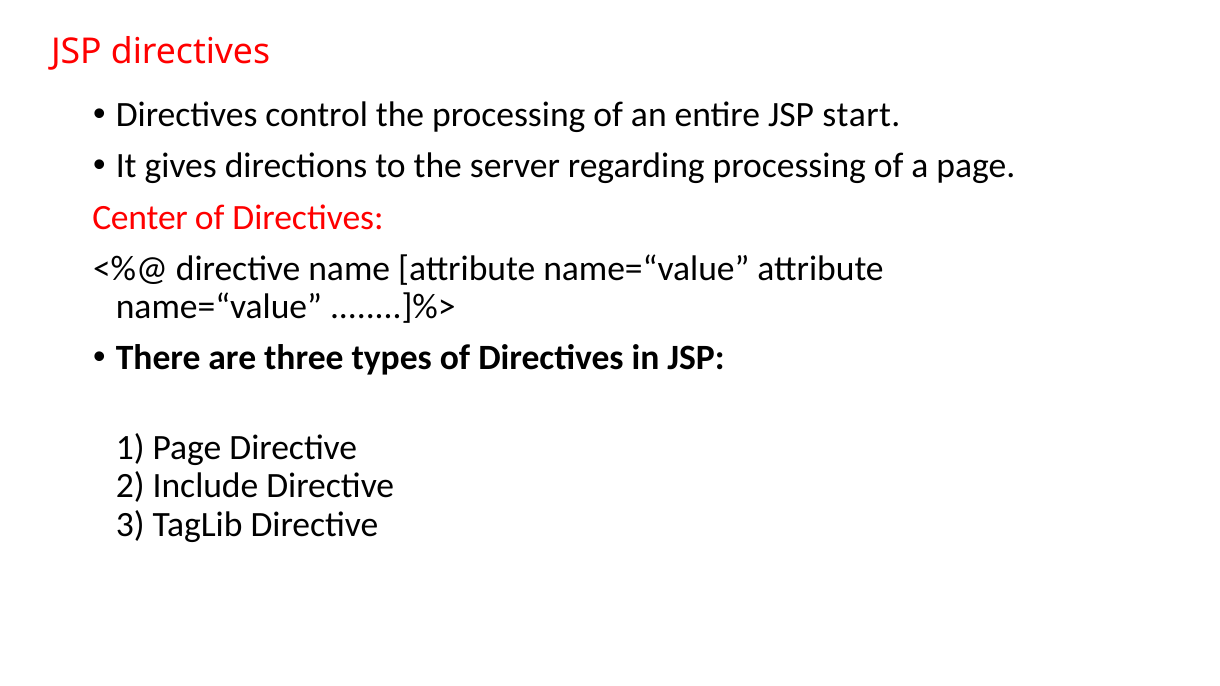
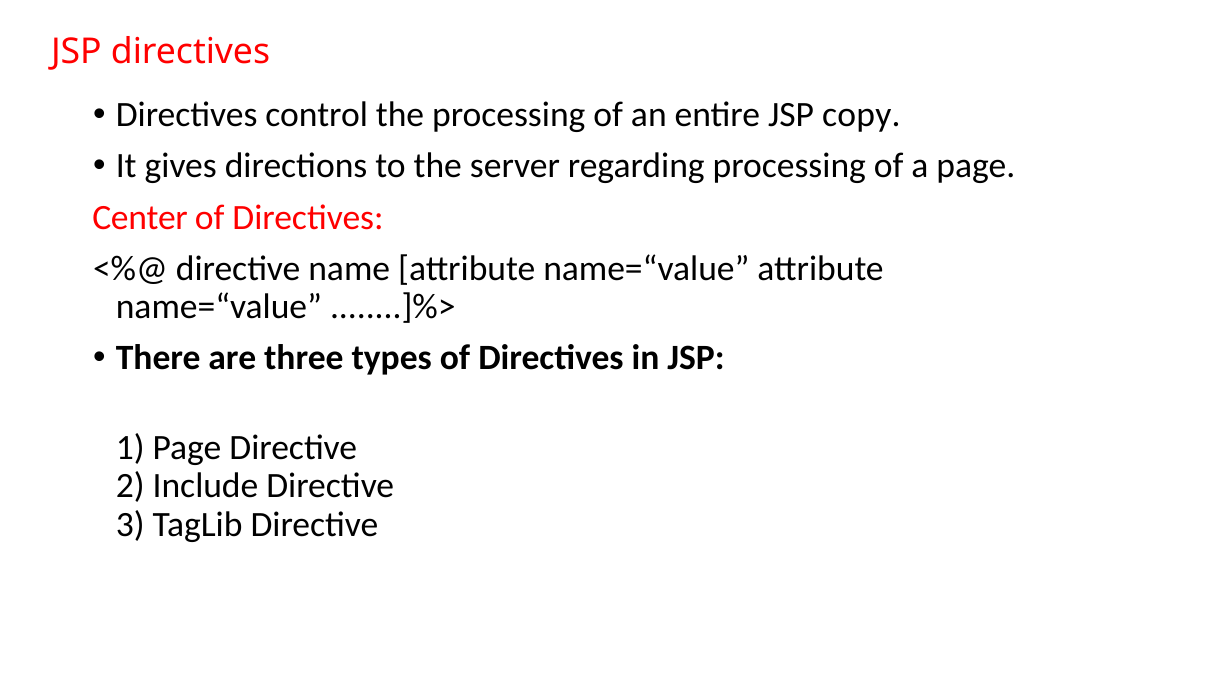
start: start -> copy
